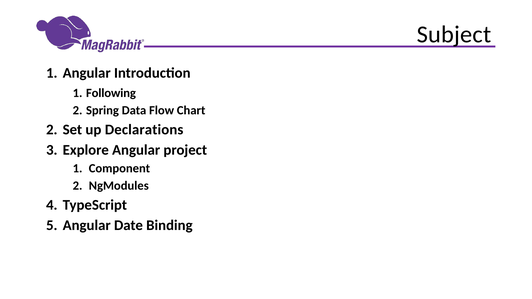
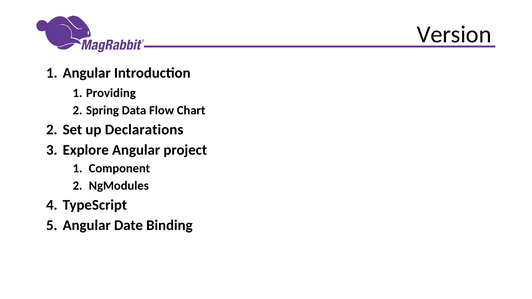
Subject: Subject -> Version
Following: Following -> Providing
